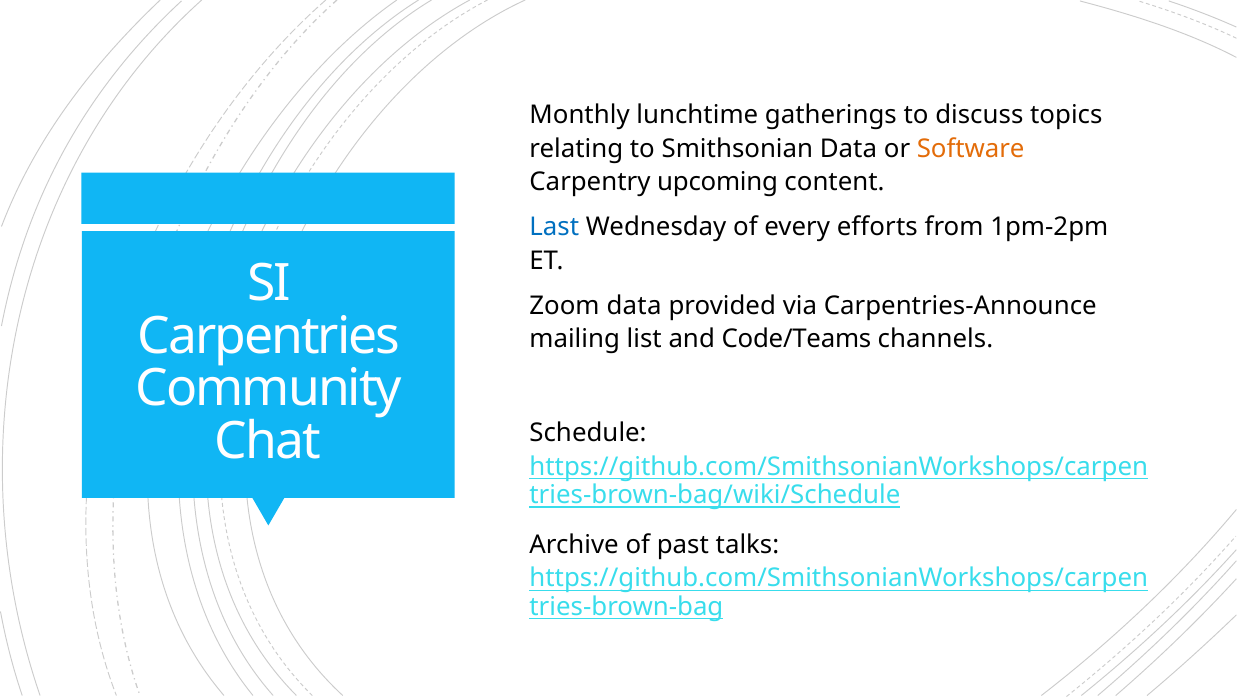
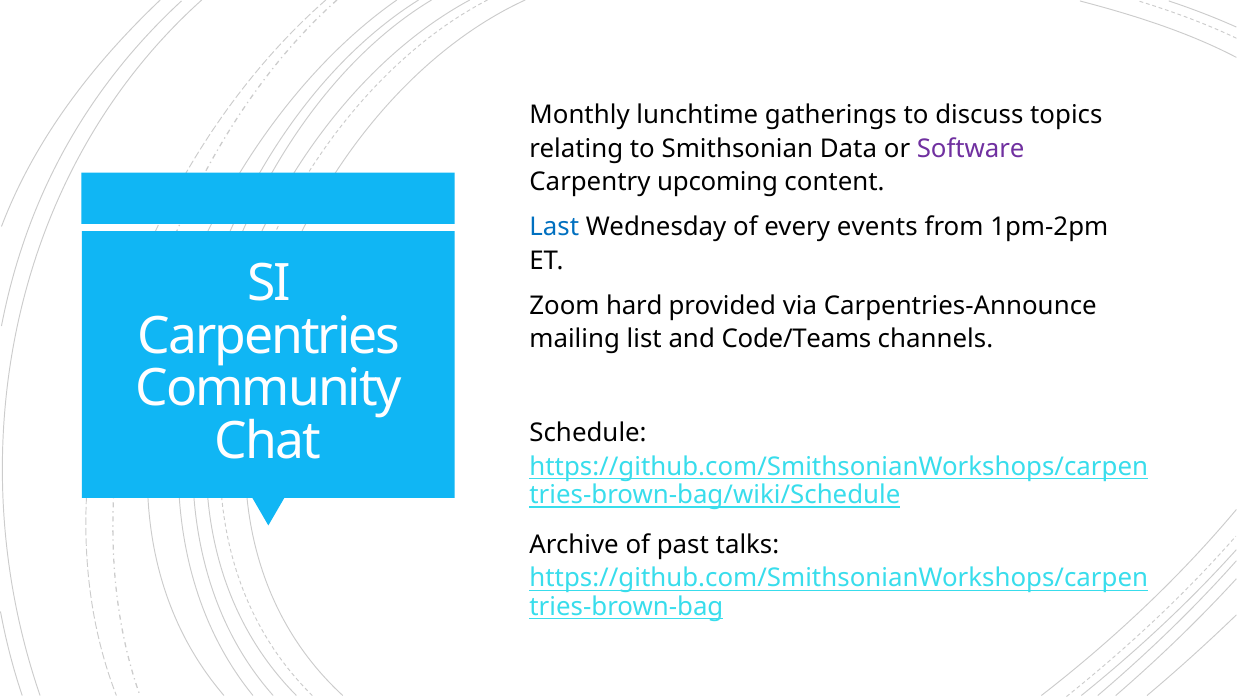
Software colour: orange -> purple
efforts: efforts -> events
Zoom data: data -> hard
